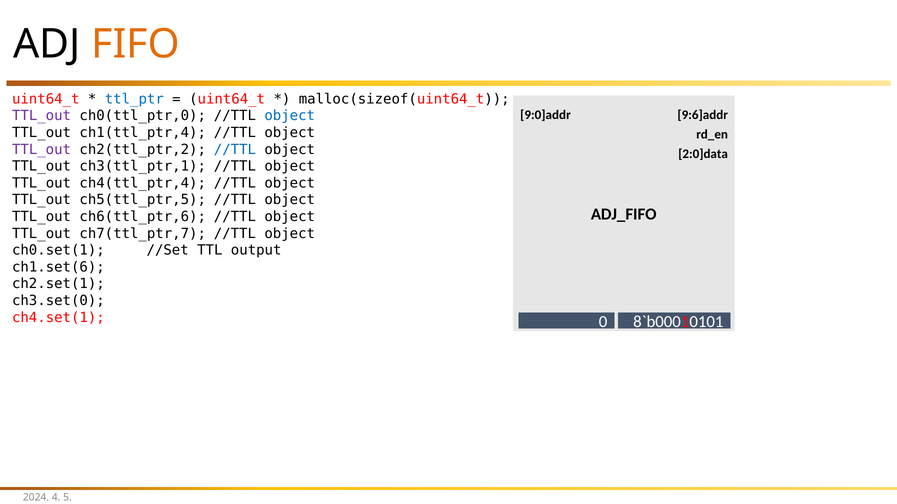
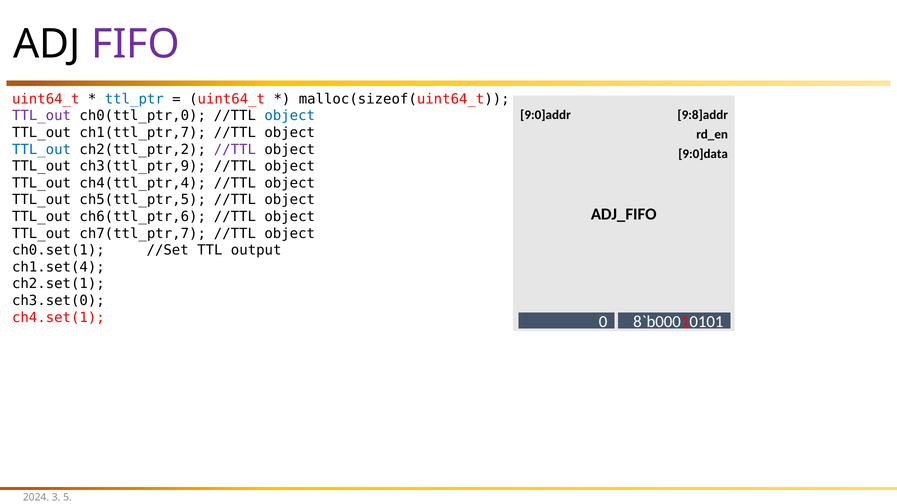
FIFO colour: orange -> purple
9:6]addr: 9:6]addr -> 9:8]addr
ch1(ttl_ptr,4: ch1(ttl_ptr,4 -> ch1(ttl_ptr,7
TTL_out at (42, 150) colour: purple -> blue
//TTL at (235, 150) colour: blue -> purple
2:0]data: 2:0]data -> 9:0]data
ch3(ttl_ptr,1: ch3(ttl_ptr,1 -> ch3(ttl_ptr,9
ch1.set(6: ch1.set(6 -> ch1.set(4
4: 4 -> 3
